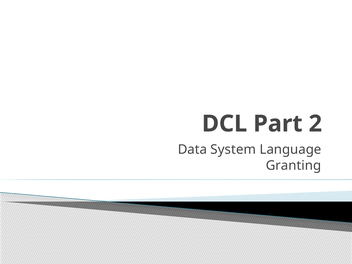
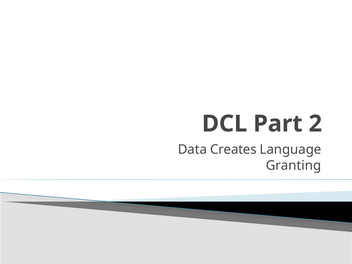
System: System -> Creates
